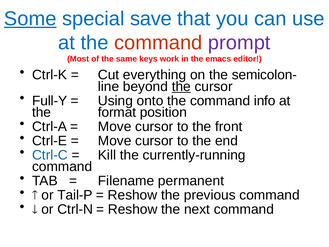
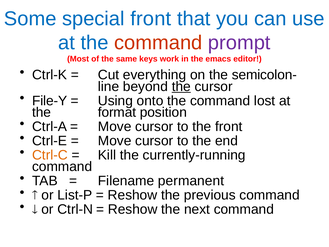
Some underline: present -> none
special save: save -> front
Full-Y: Full-Y -> File-Y
info: info -> lost
Ctrl-C colour: blue -> orange
Tail-P: Tail-P -> List-P
